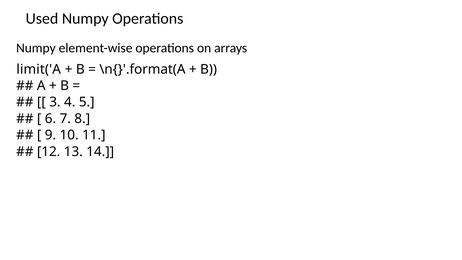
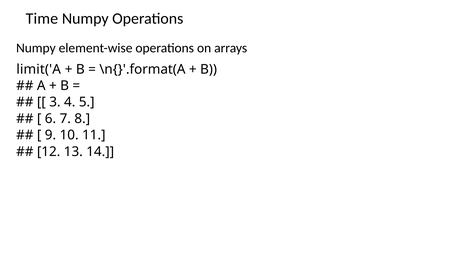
Used: Used -> Time
